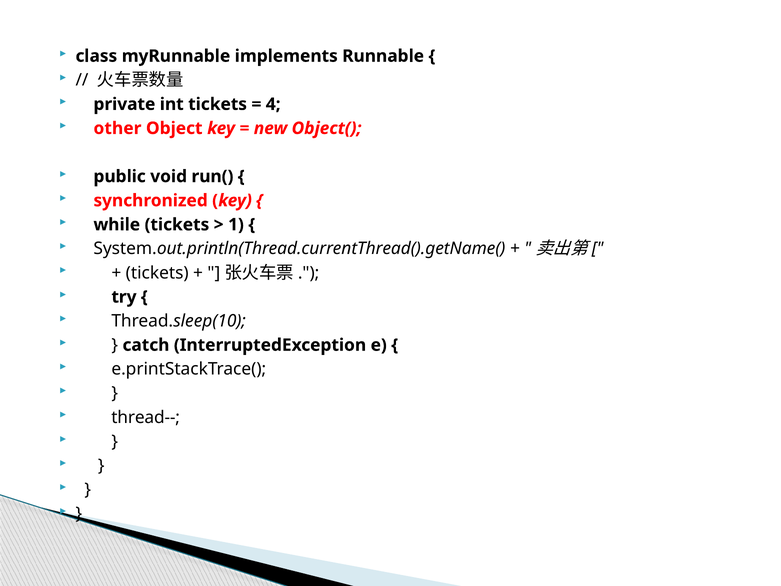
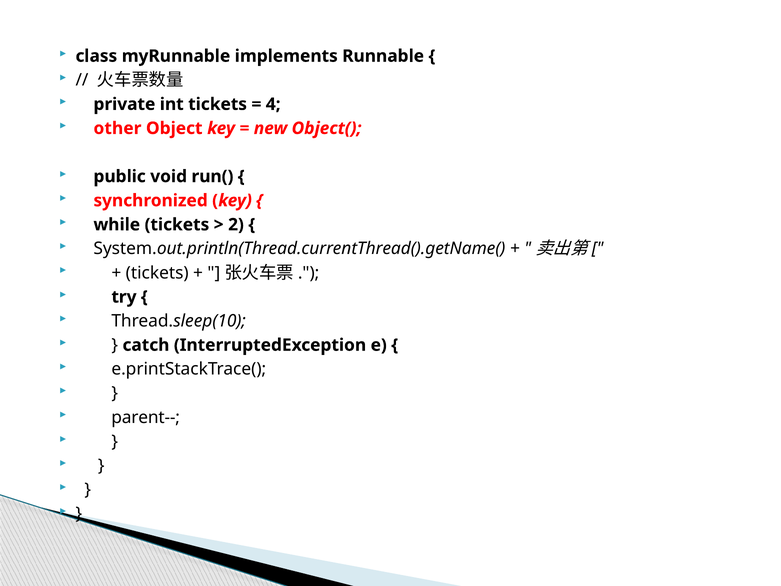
1: 1 -> 2
thread--: thread-- -> parent--
